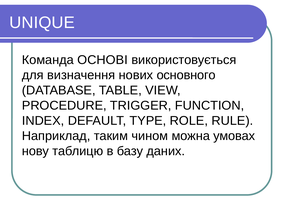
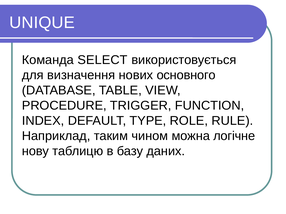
ОСНОВІ: ОСНОВІ -> SELECT
умовах: умовах -> логічне
